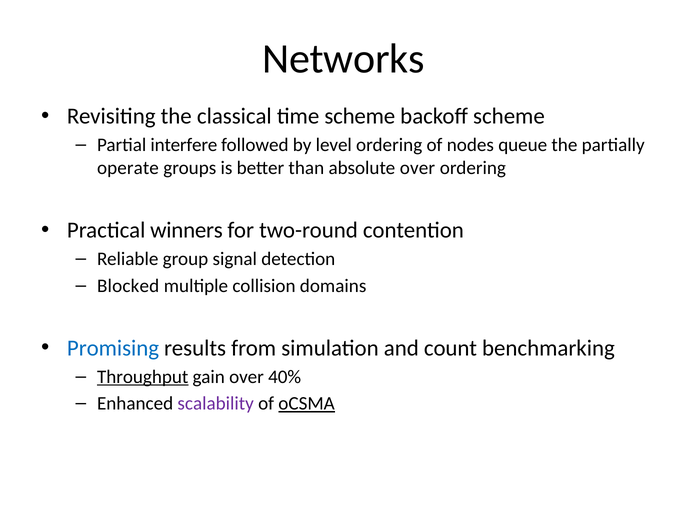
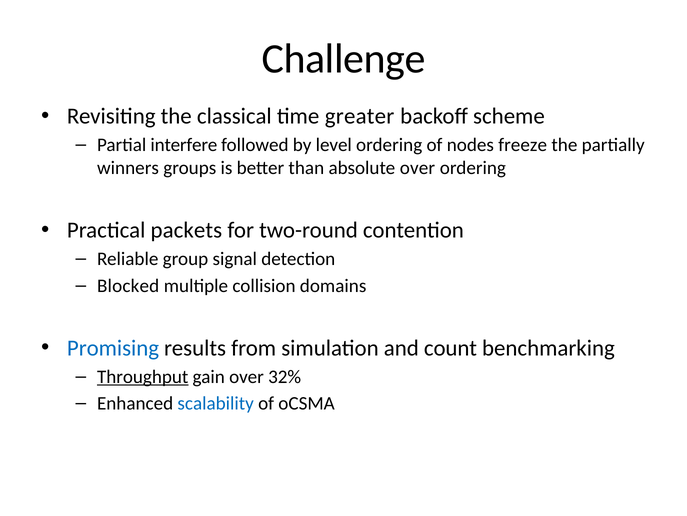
Networks: Networks -> Challenge
time scheme: scheme -> greater
queue: queue -> freeze
operate: operate -> winners
winners: winners -> packets
40%: 40% -> 32%
scalability colour: purple -> blue
oCSMA underline: present -> none
